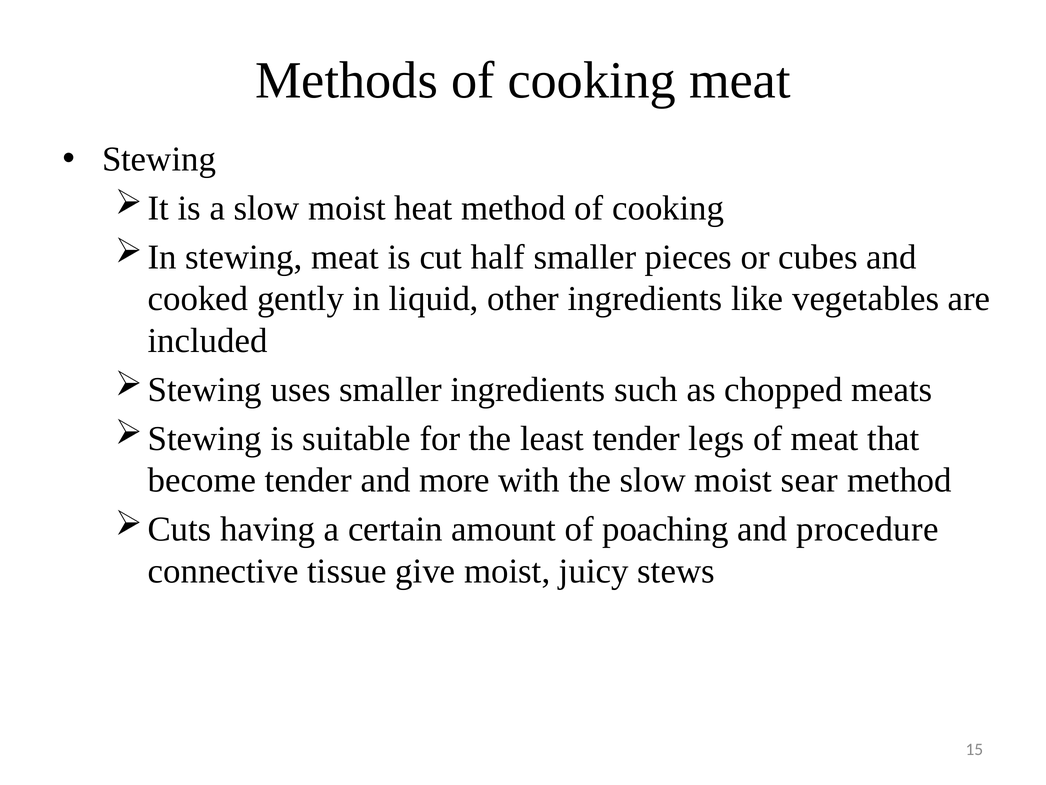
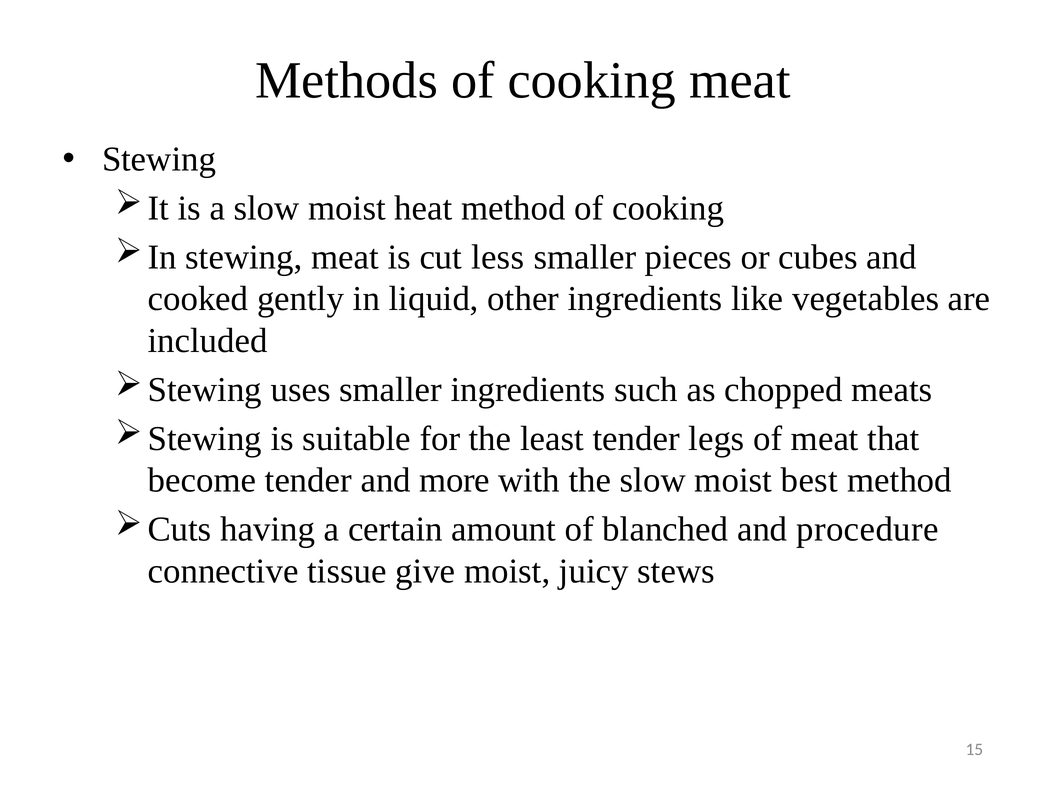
half: half -> less
sear: sear -> best
poaching: poaching -> blanched
